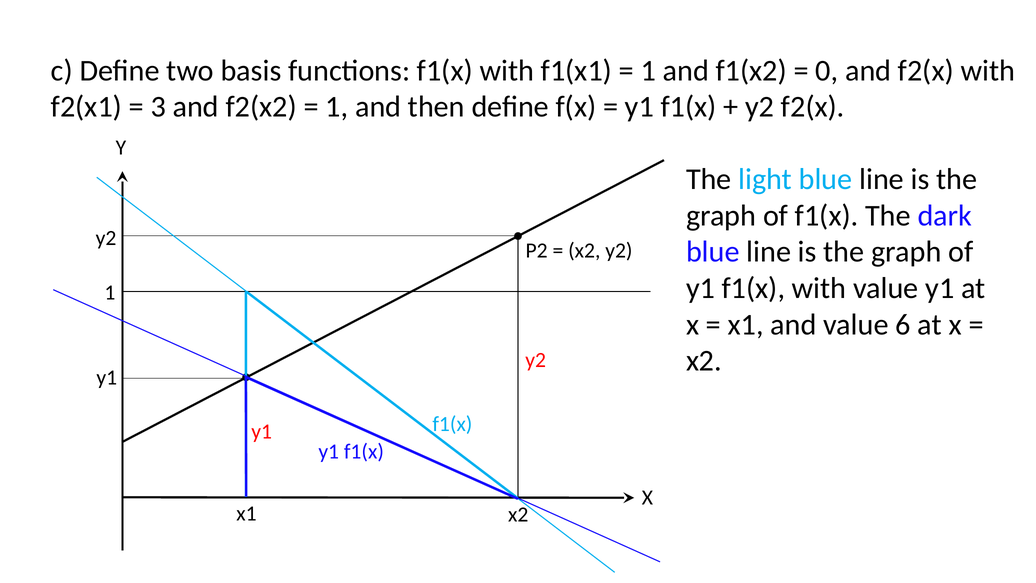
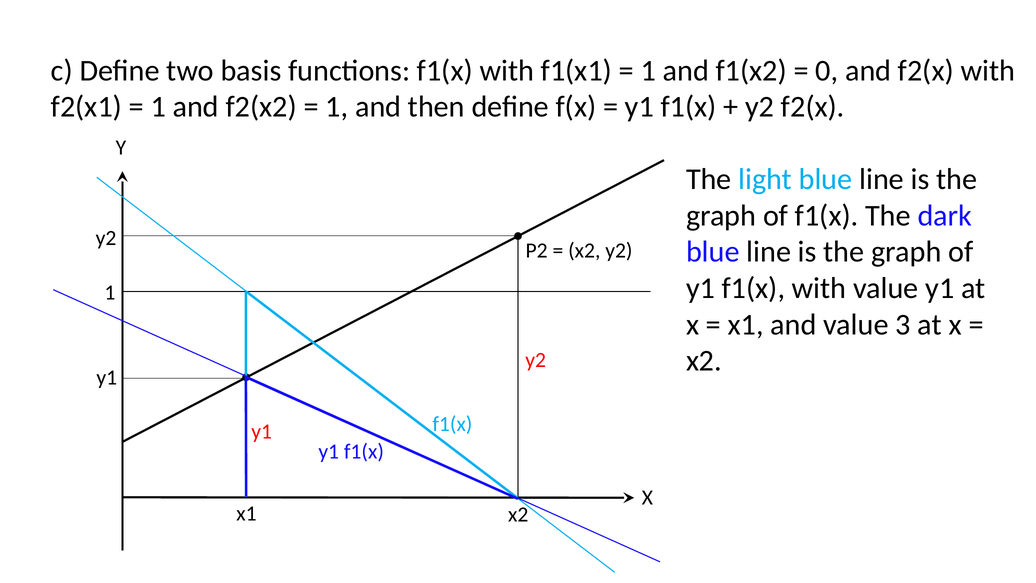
3 at (158, 107): 3 -> 1
6: 6 -> 3
